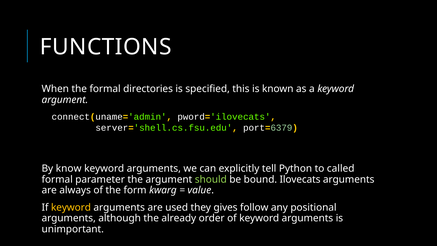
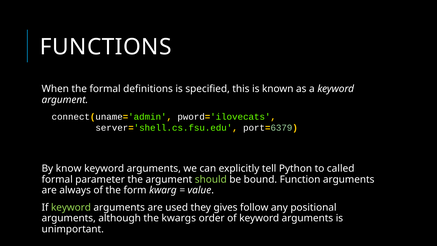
directories: directories -> definitions
Ilovecats: Ilovecats -> Function
keyword at (71, 207) colour: yellow -> light green
already: already -> kwargs
